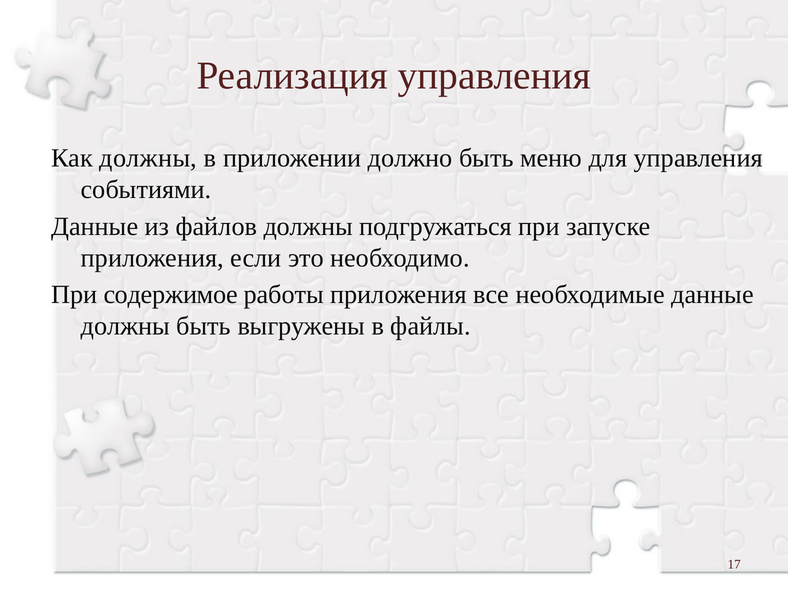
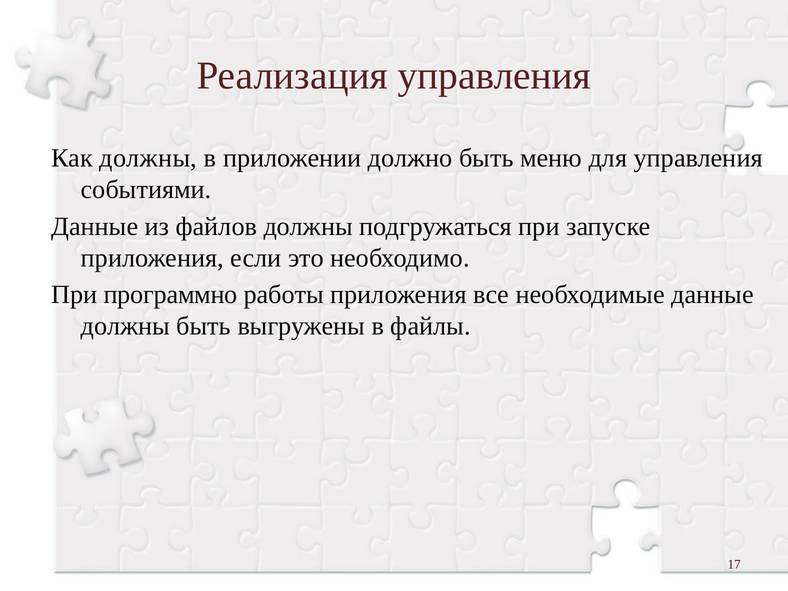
содержимое: содержимое -> программно
